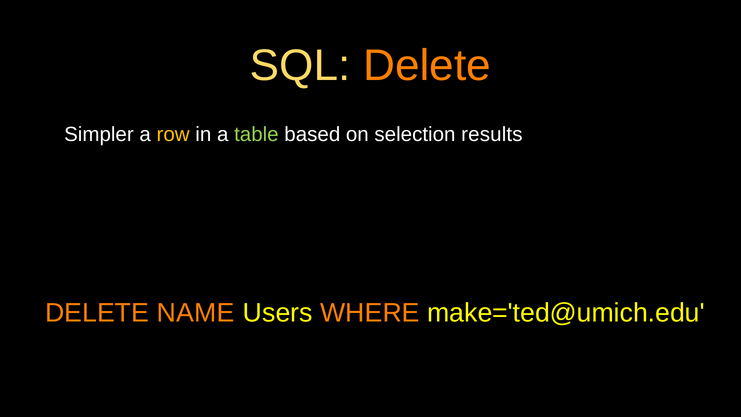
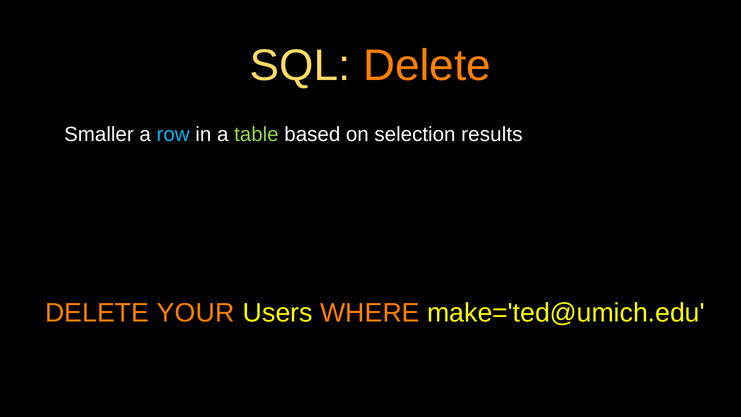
Simpler: Simpler -> Smaller
row colour: yellow -> light blue
NAME: NAME -> YOUR
